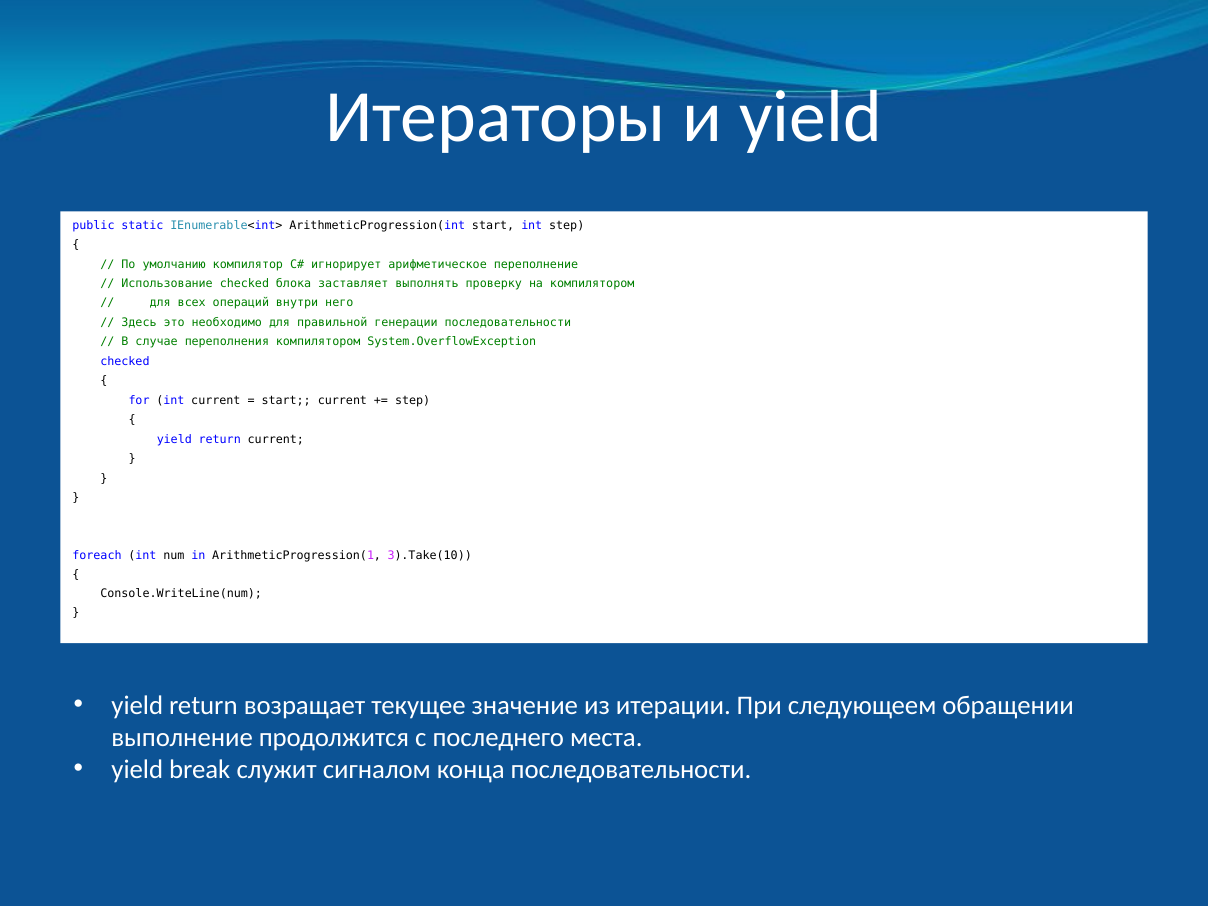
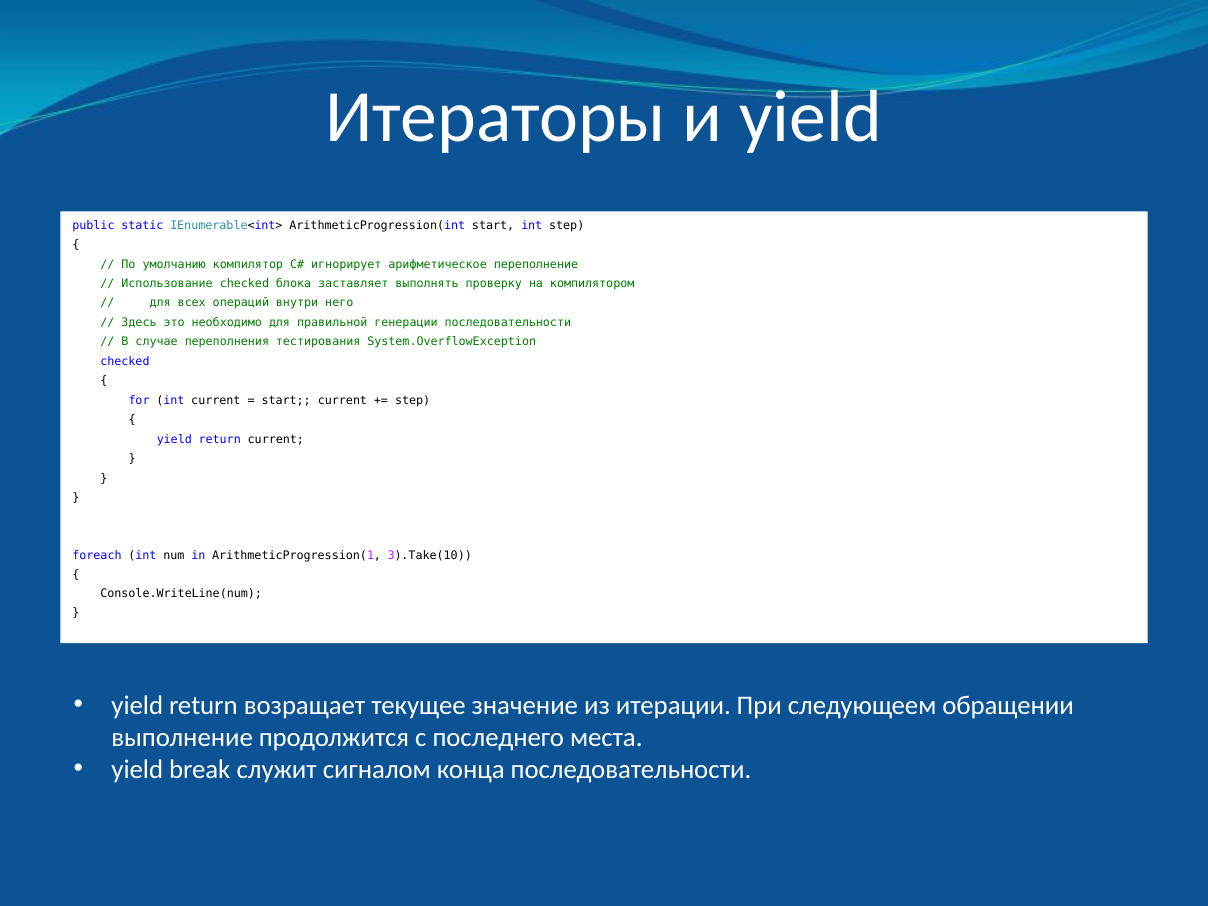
переполнения компилятором: компилятором -> тестирования
